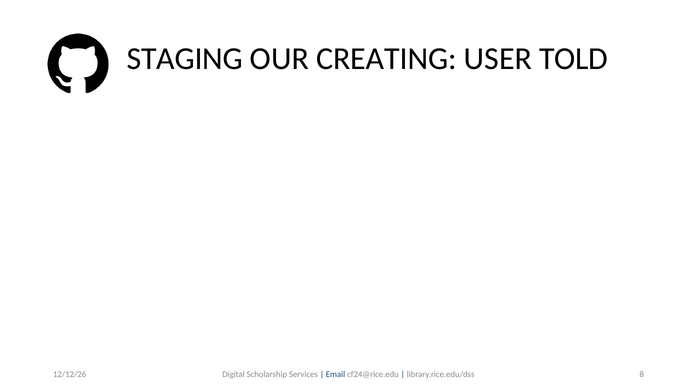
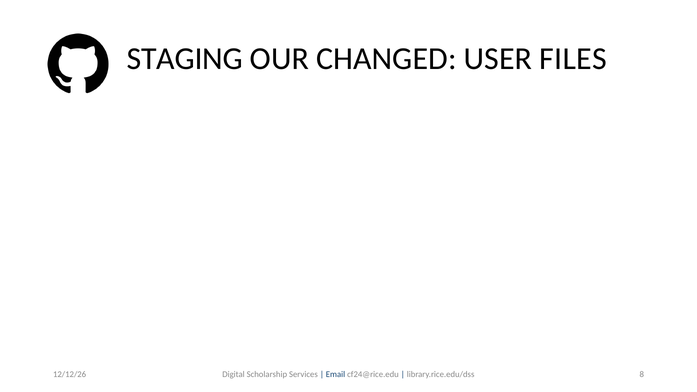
CREATING: CREATING -> CHANGED
TOLD: TOLD -> FILES
